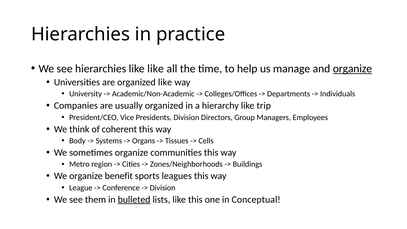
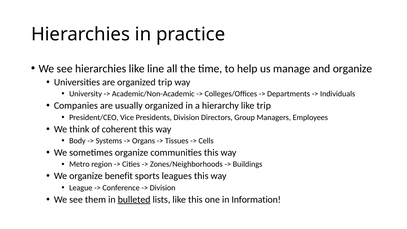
like like: like -> line
organize at (352, 69) underline: present -> none
organized like: like -> trip
Conceptual: Conceptual -> Information
